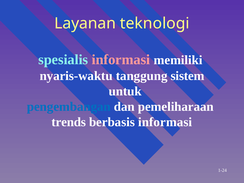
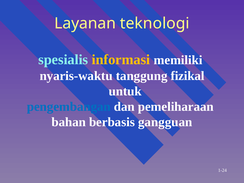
informasi at (121, 60) colour: pink -> yellow
sistem: sistem -> fizikal
trends: trends -> bahan
berbasis informasi: informasi -> gangguan
